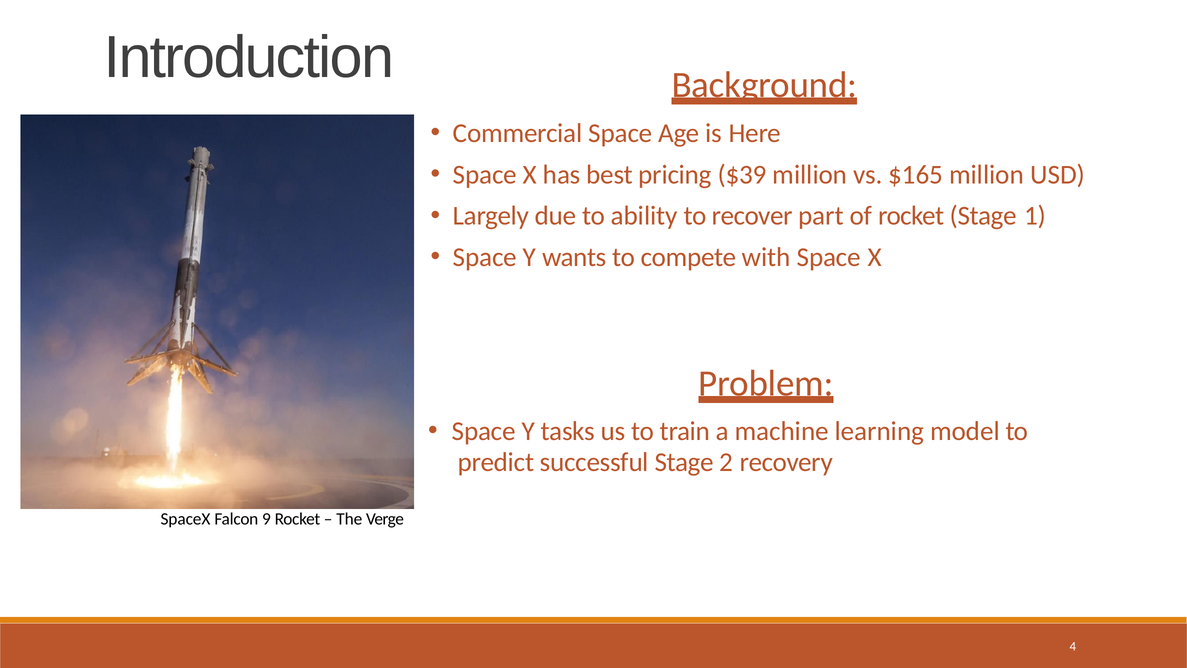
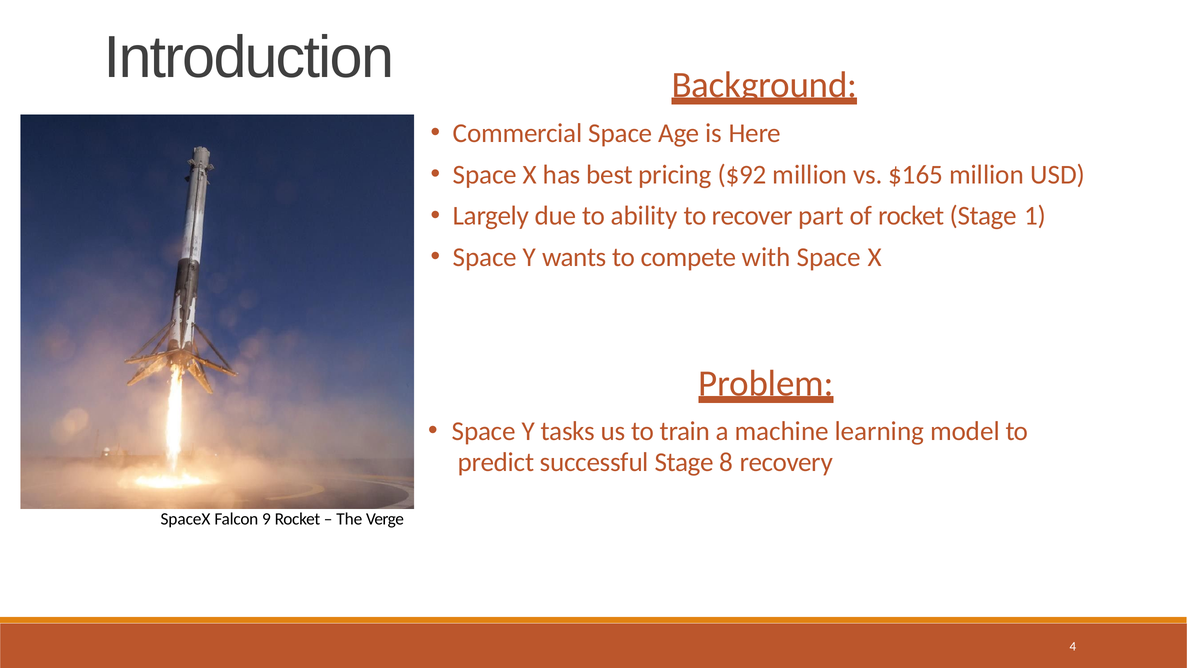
$39: $39 -> $92
2: 2 -> 8
